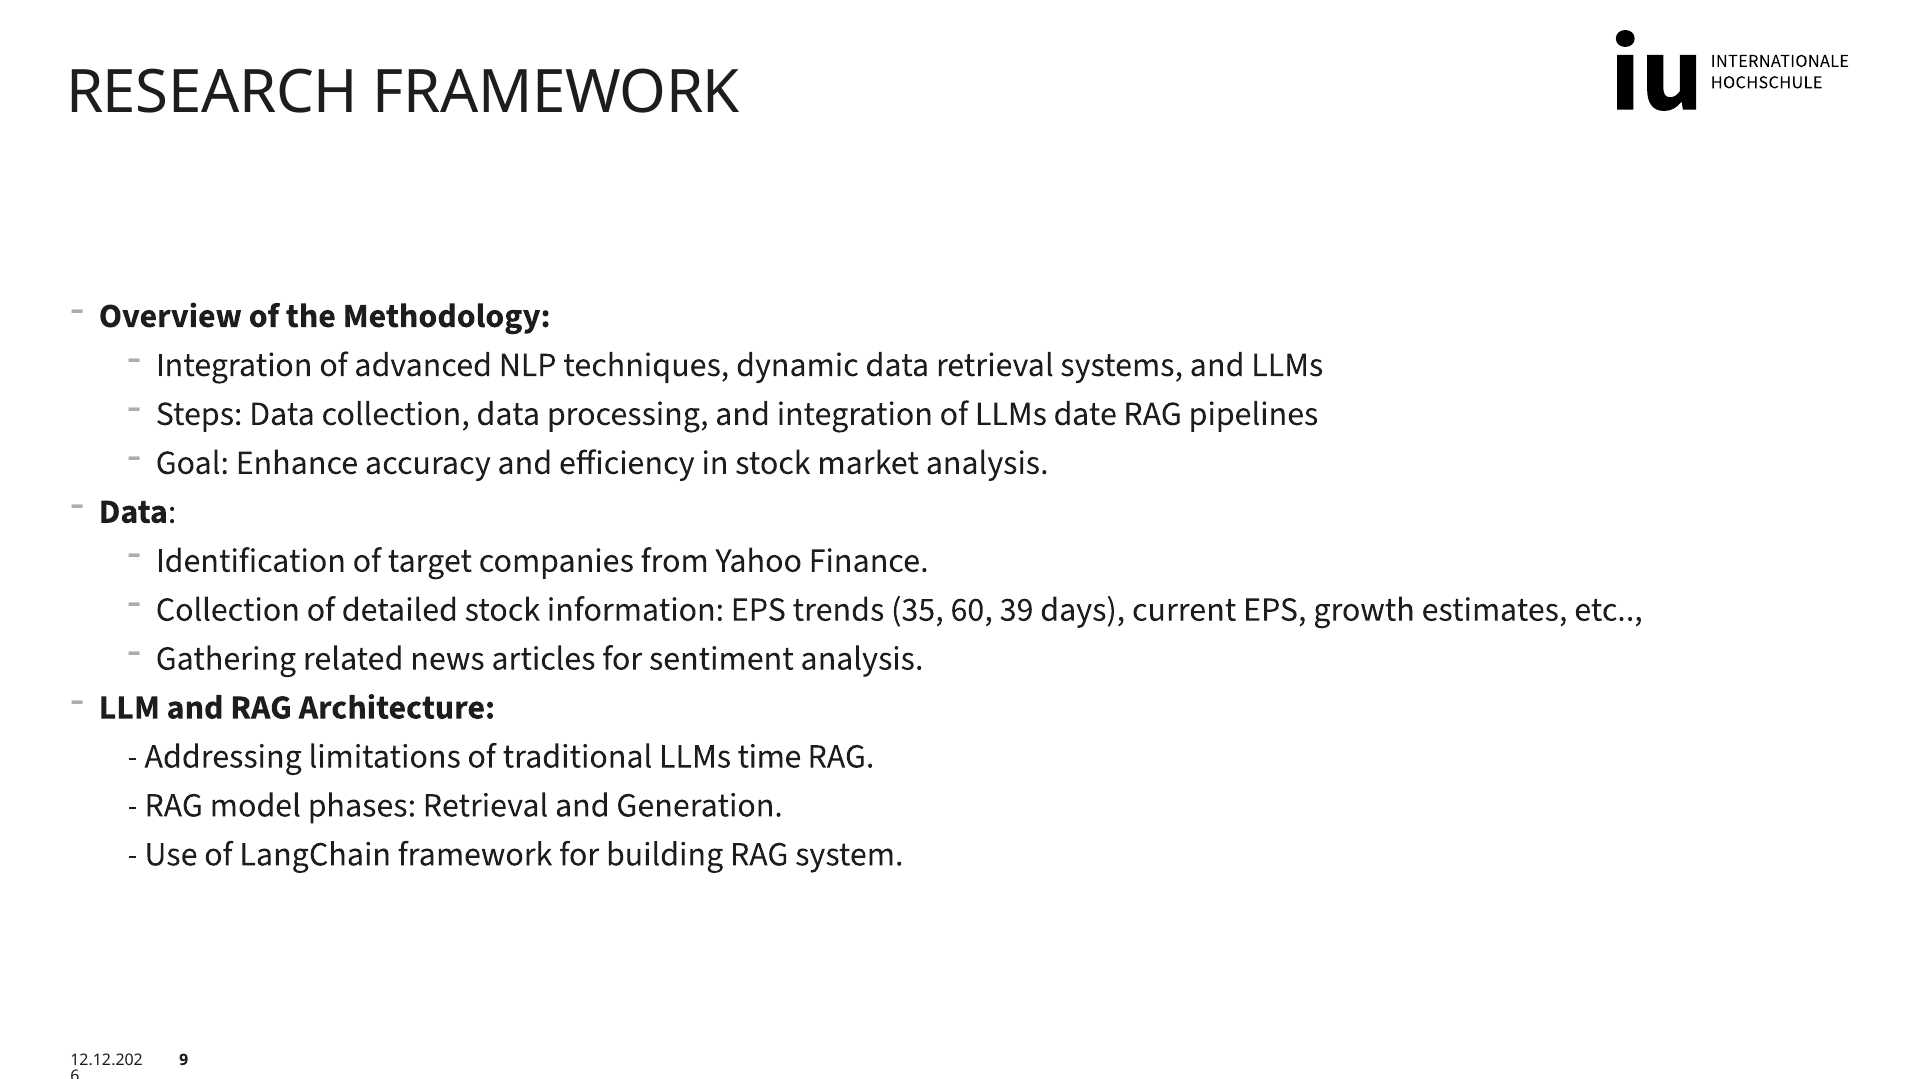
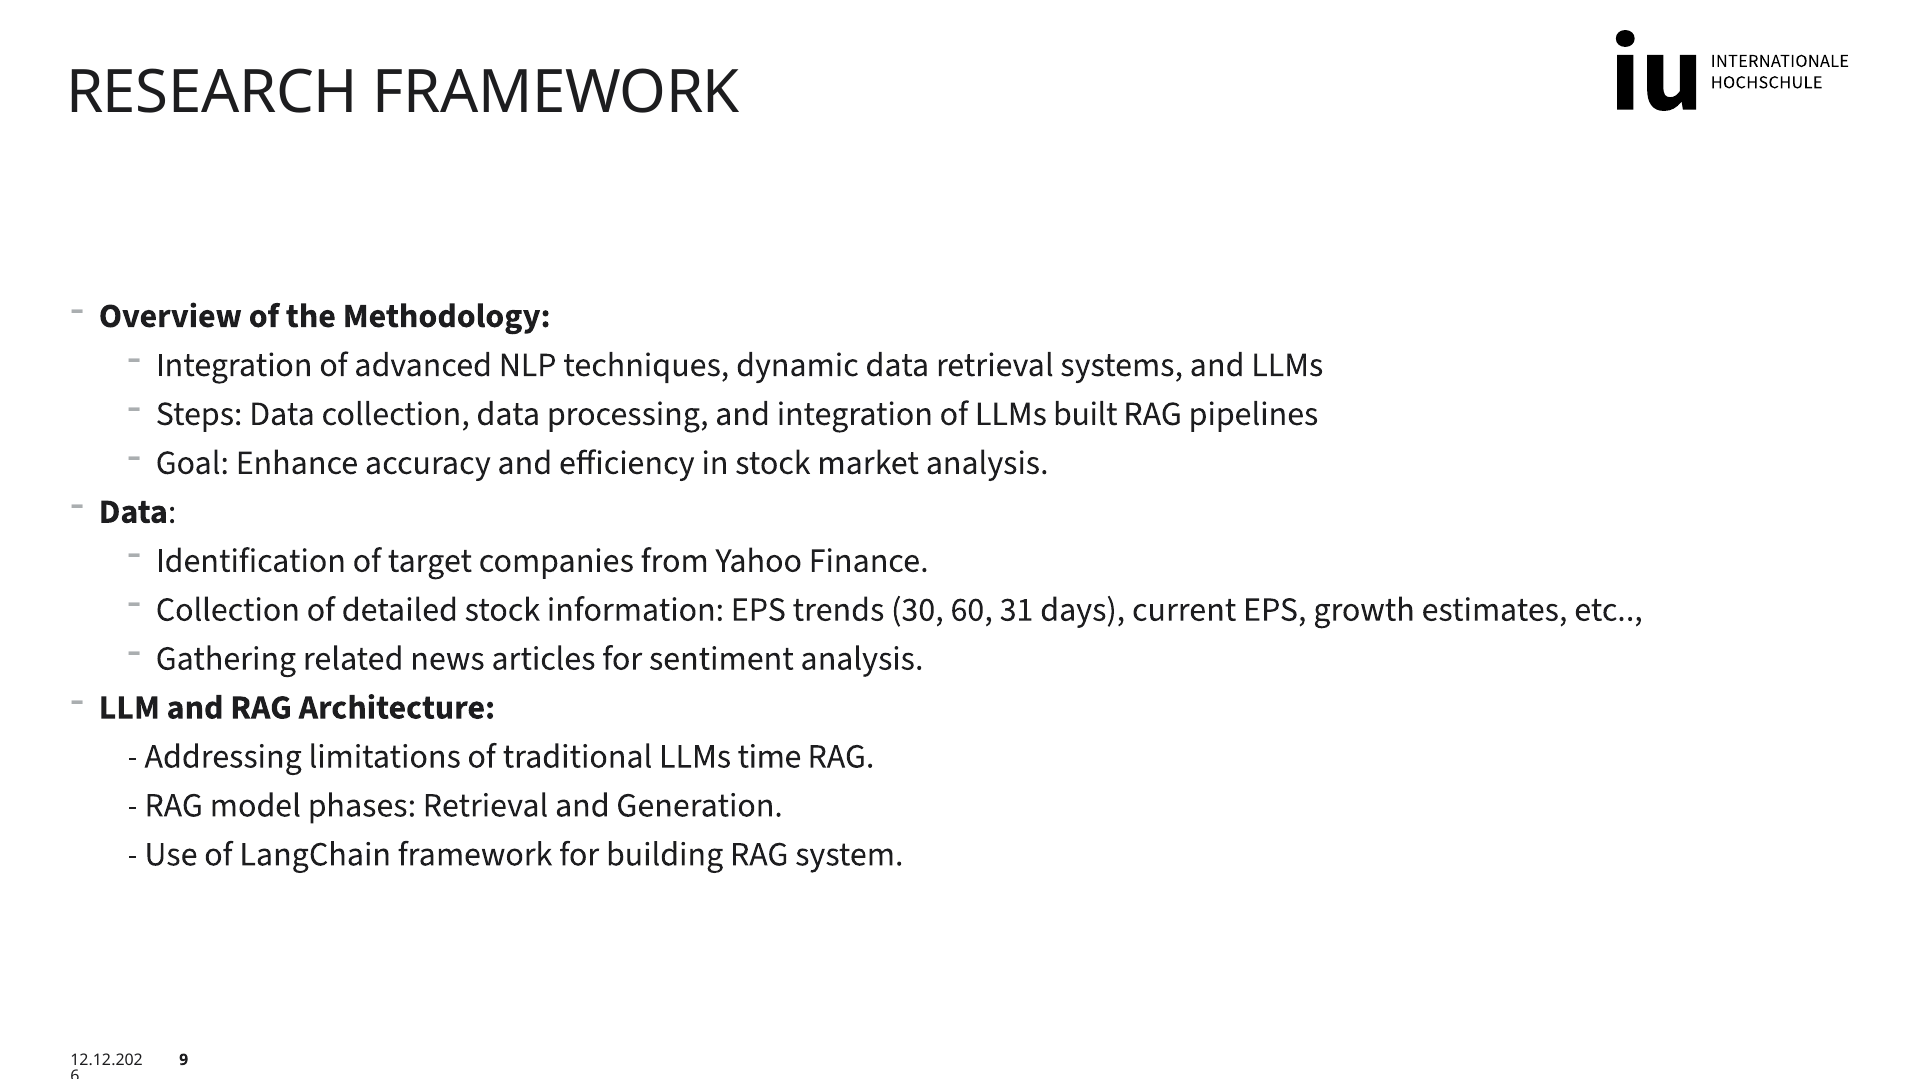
date: date -> built
35: 35 -> 30
39: 39 -> 31
